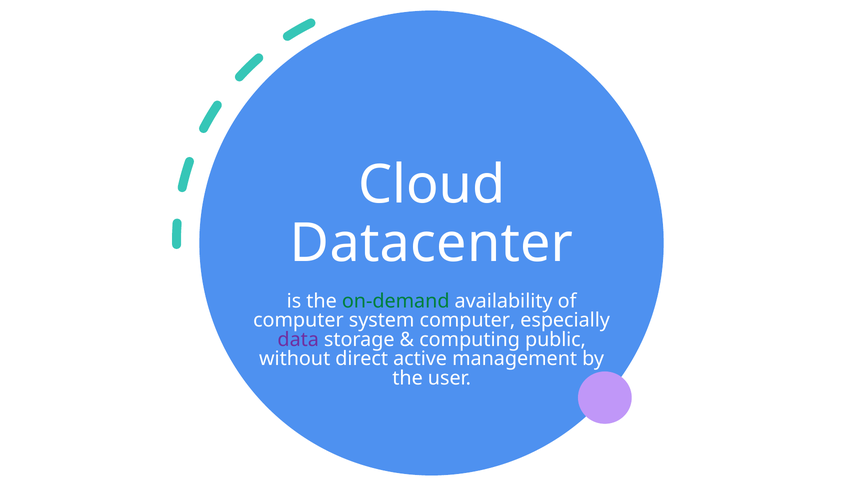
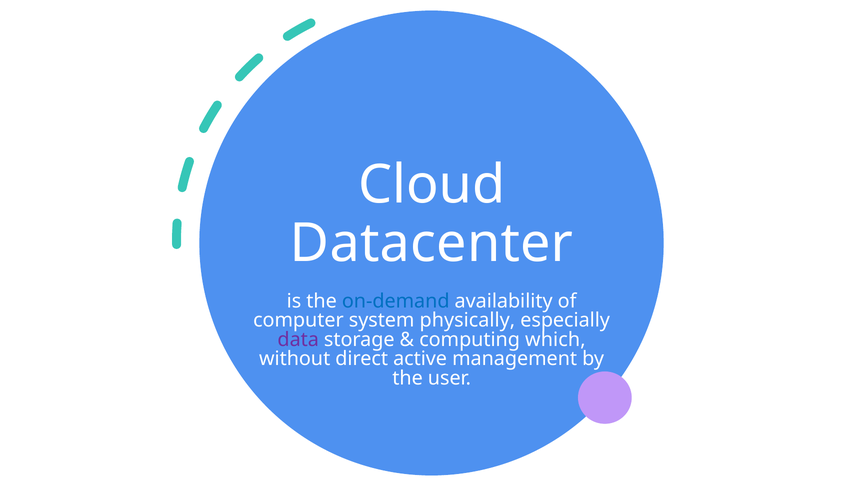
on-demand colour: green -> blue
system computer: computer -> physically
public: public -> which
